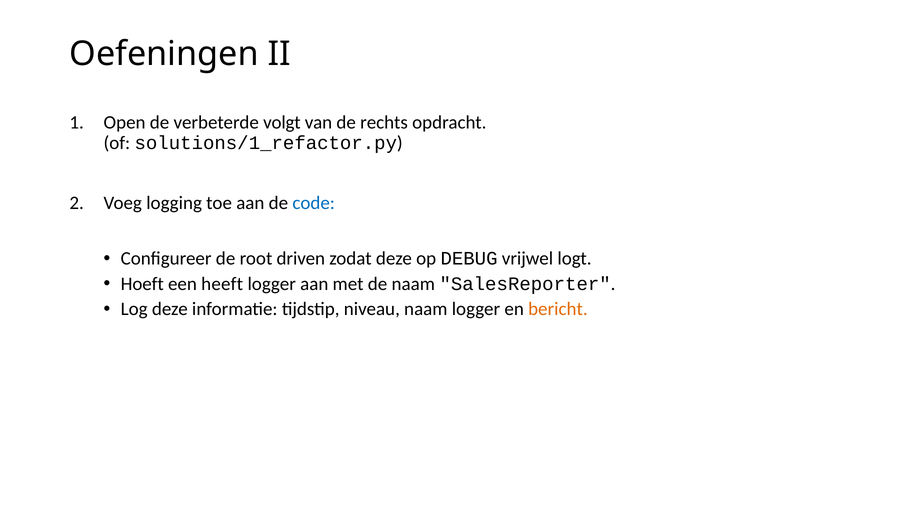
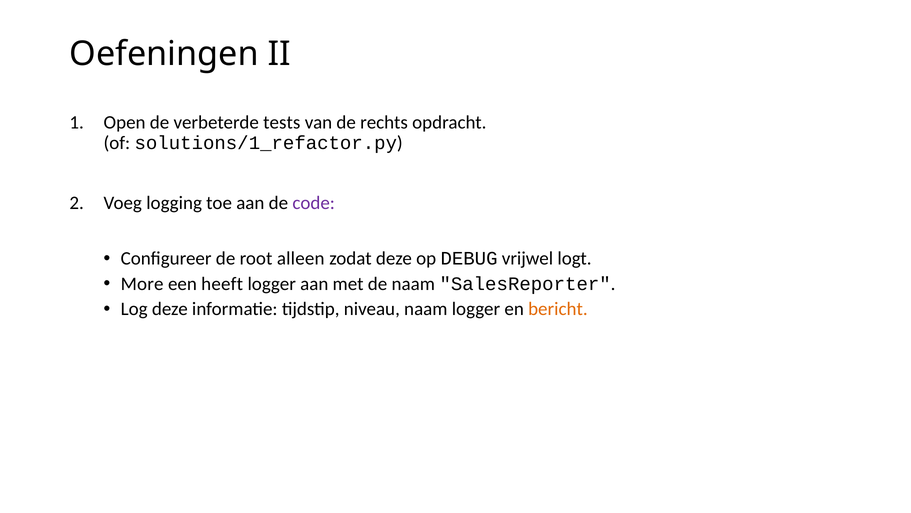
volgt: volgt -> tests
code colour: blue -> purple
driven: driven -> alleen
Hoeft: Hoeft -> More
